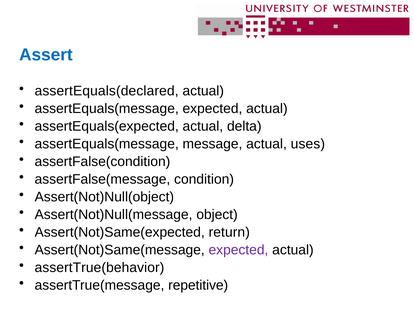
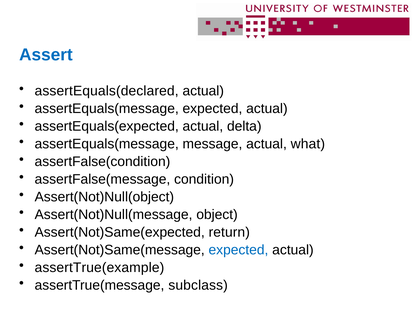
uses: uses -> what
expected at (238, 250) colour: purple -> blue
assertTrue(behavior: assertTrue(behavior -> assertTrue(example
repetitive: repetitive -> subclass
